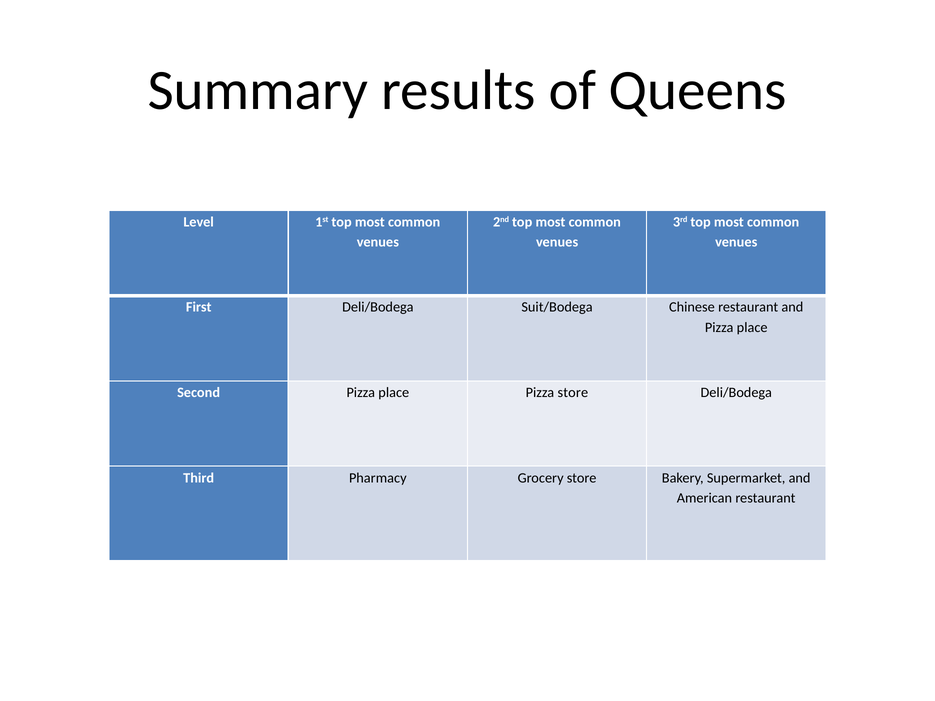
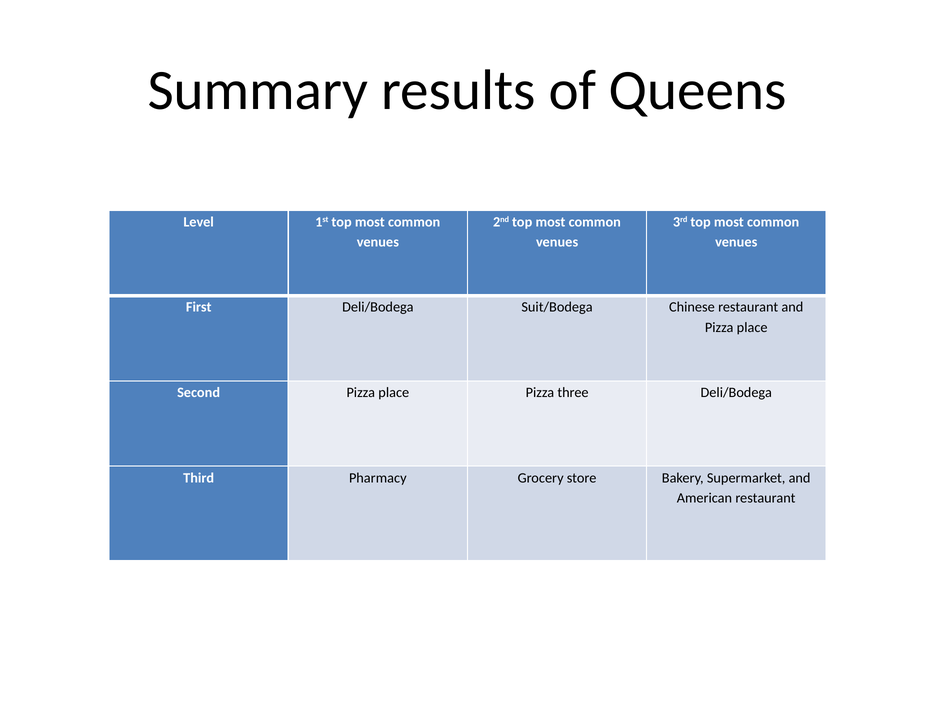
Pizza store: store -> three
